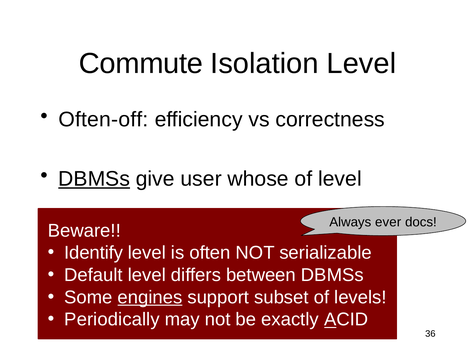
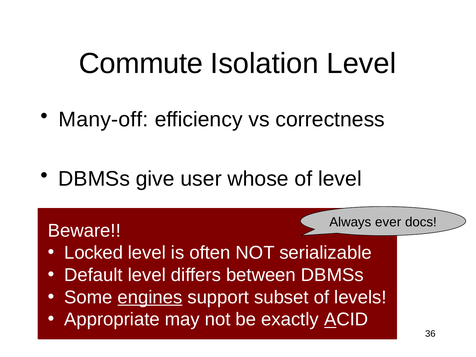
Often-off: Often-off -> Many-off
DBMSs at (94, 179) underline: present -> none
Identify: Identify -> Locked
Periodically: Periodically -> Appropriate
